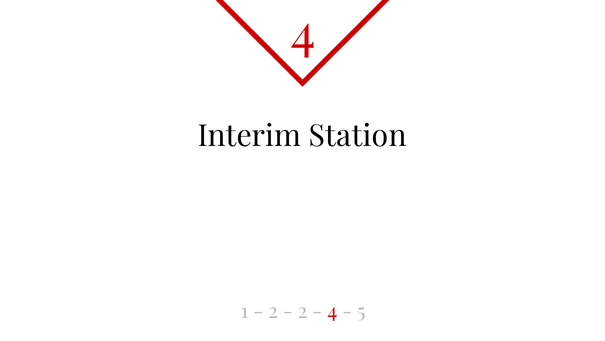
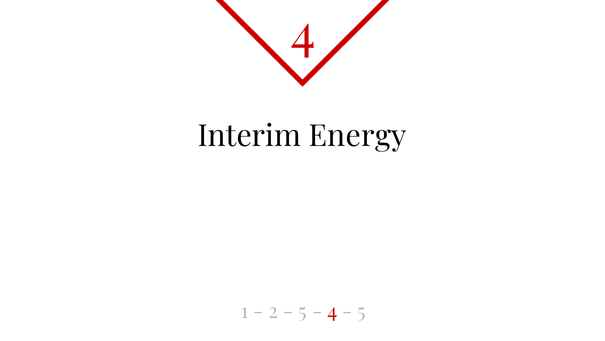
Station: Station -> Energy
2 at (303, 311): 2 -> 5
